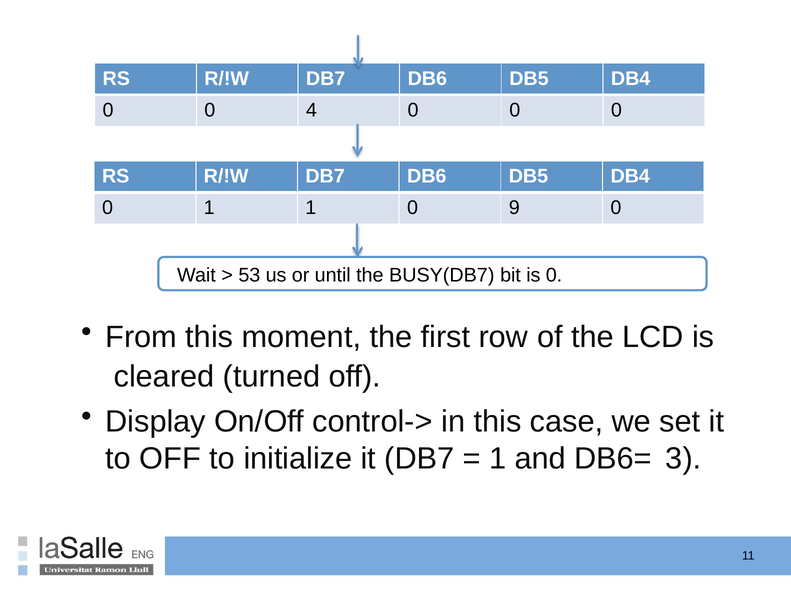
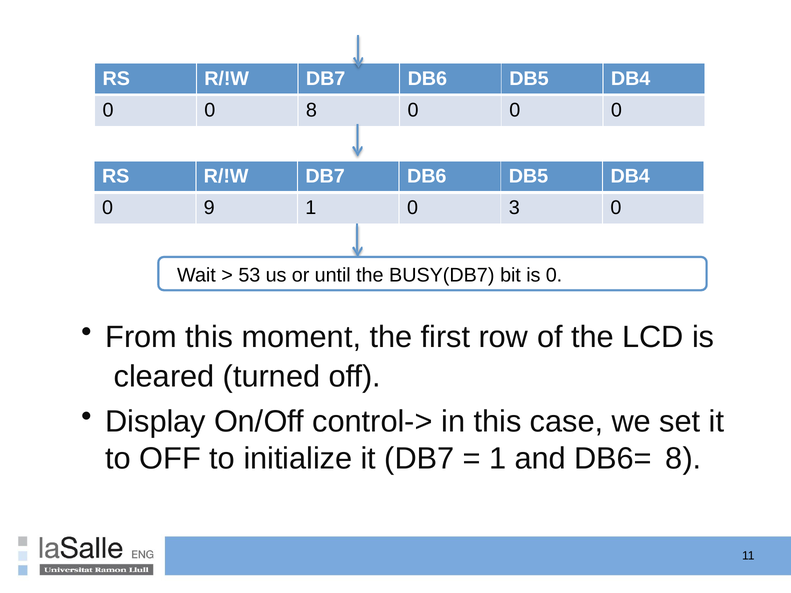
0 4: 4 -> 8
0 1: 1 -> 9
9: 9 -> 3
DB6= 3: 3 -> 8
